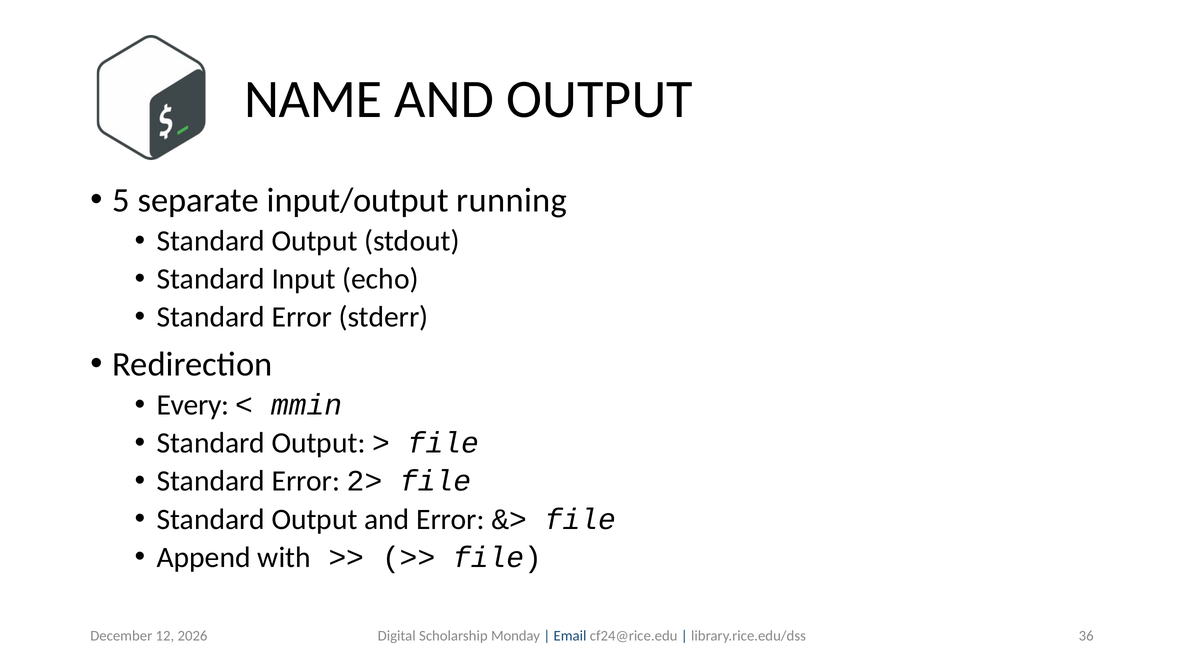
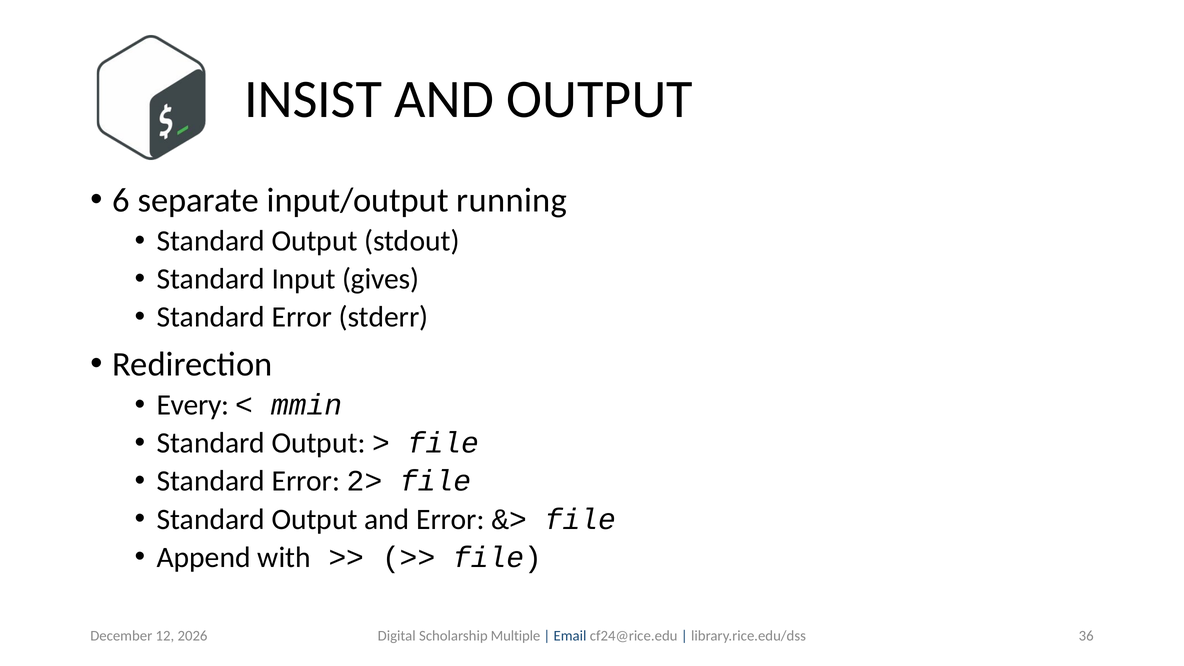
NAME: NAME -> INSIST
5: 5 -> 6
echo: echo -> gives
Monday: Monday -> Multiple
